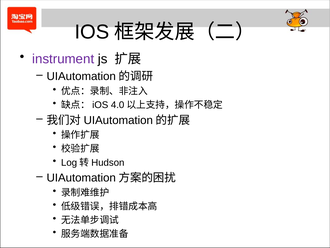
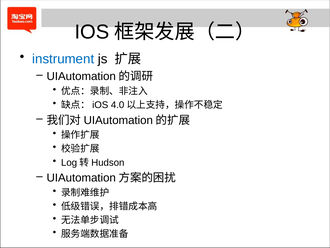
instrument colour: purple -> blue
